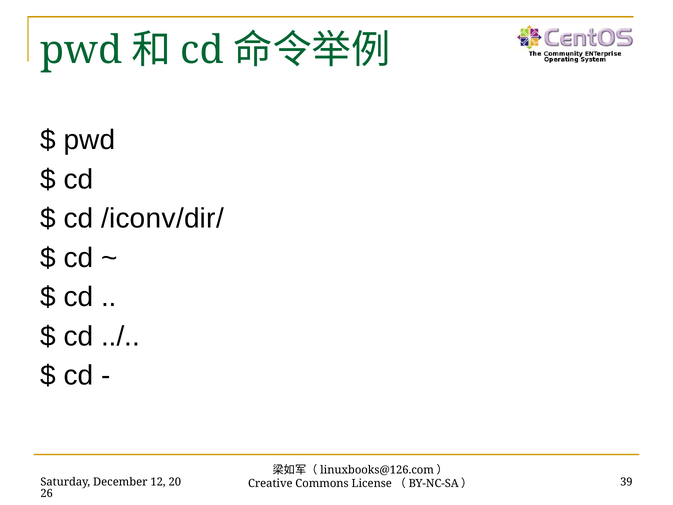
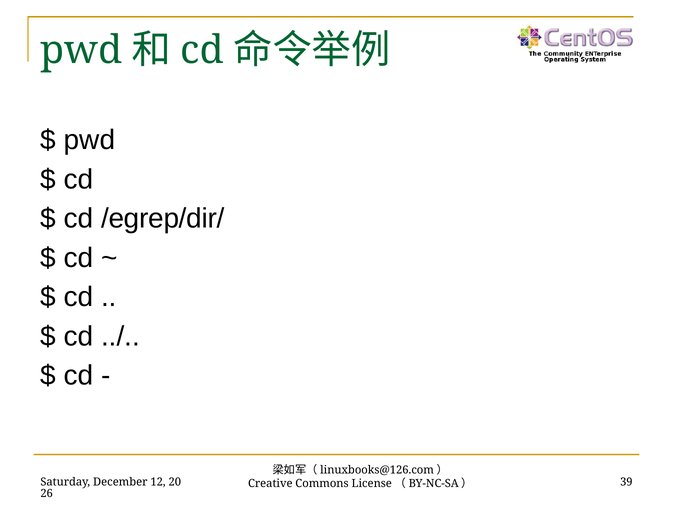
/iconv/dir/: /iconv/dir/ -> /egrep/dir/
